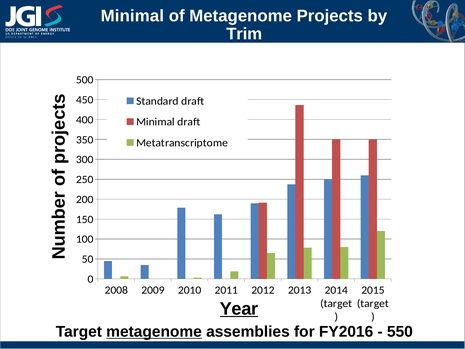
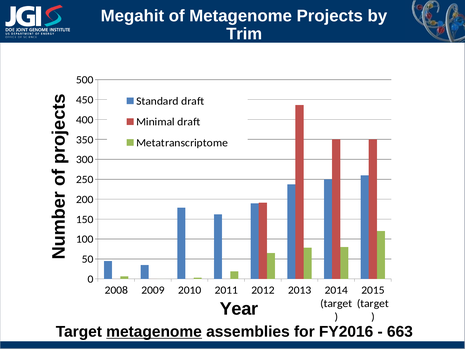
Minimal at (132, 16): Minimal -> Megahit
Year underline: present -> none
550: 550 -> 663
